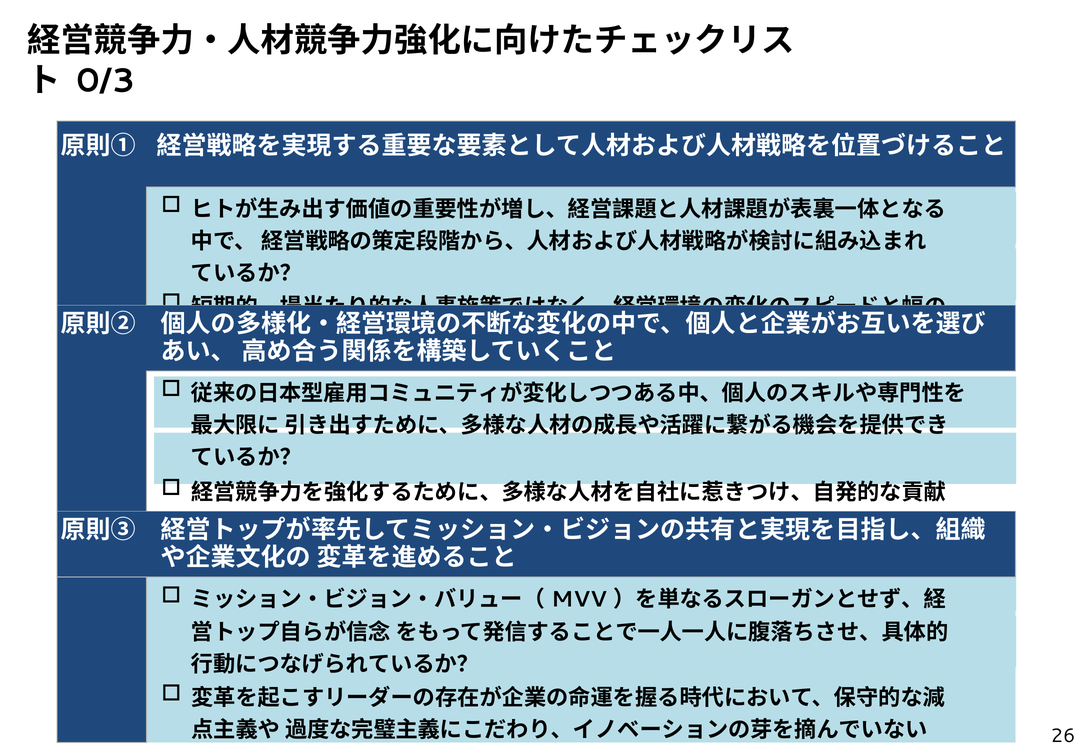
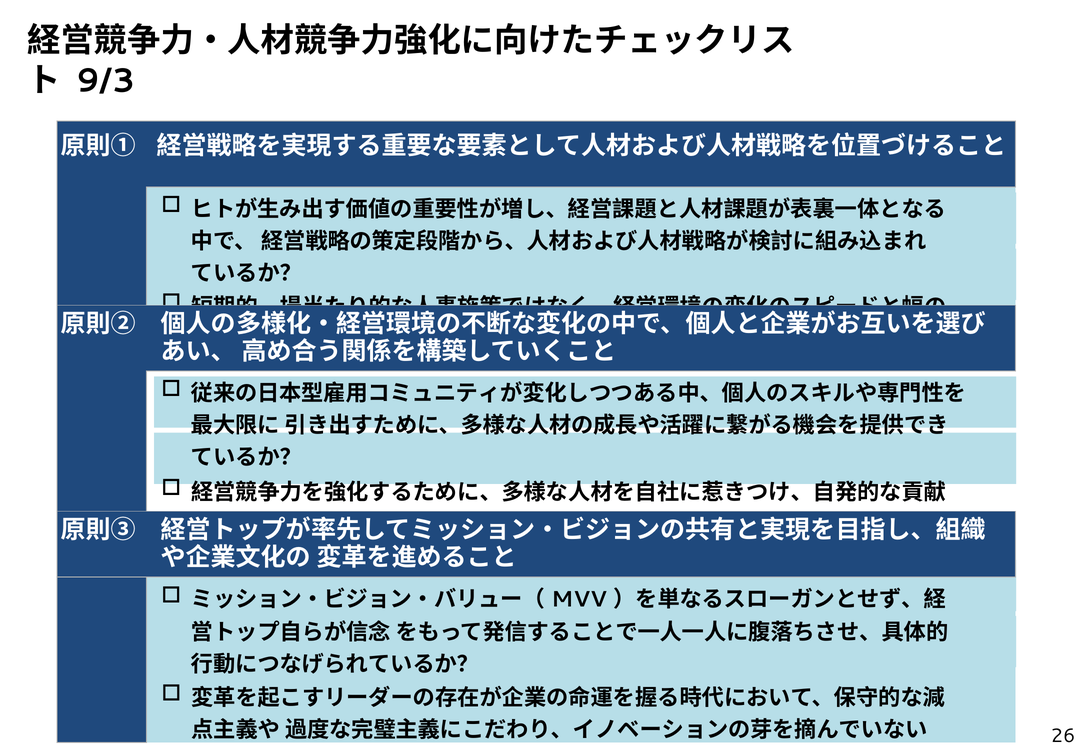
0/3: 0/3 -> 9/3
